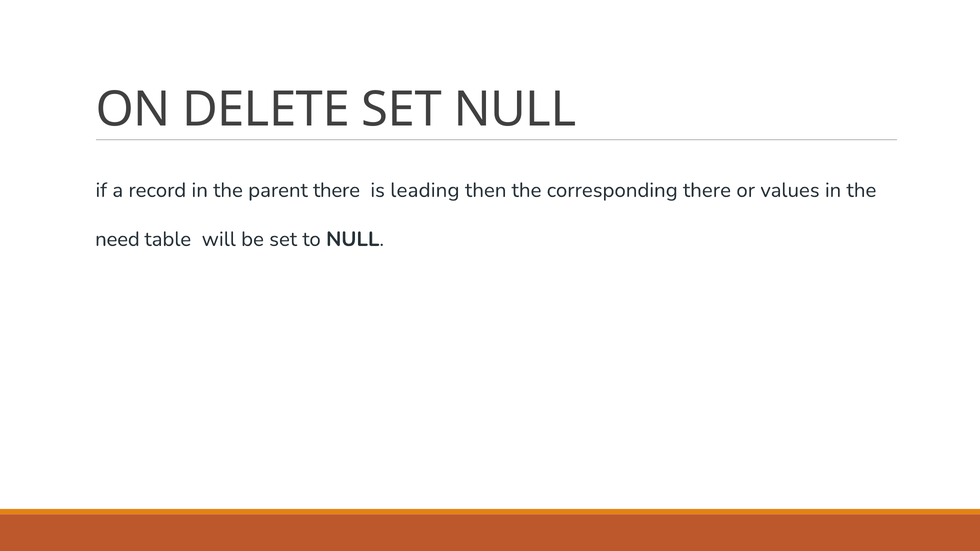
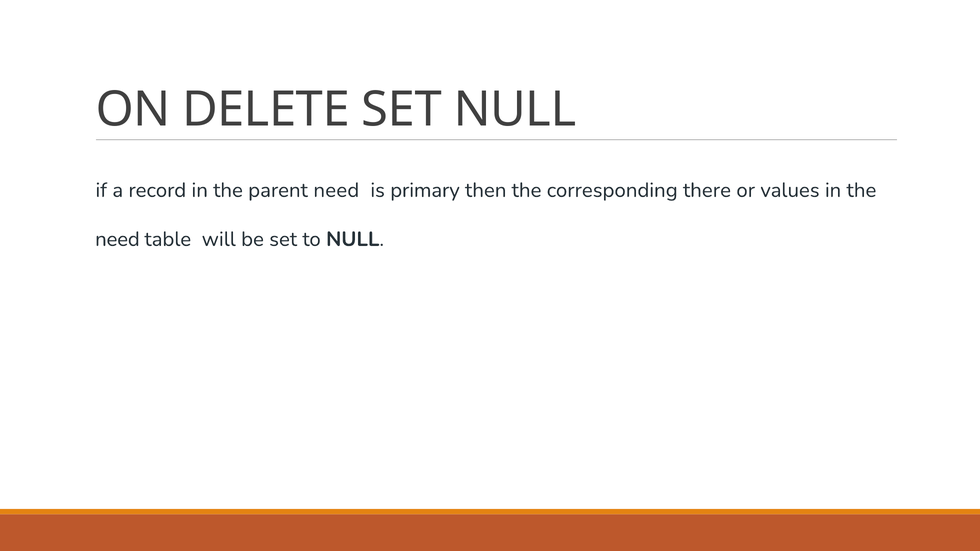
parent there: there -> need
leading: leading -> primary
